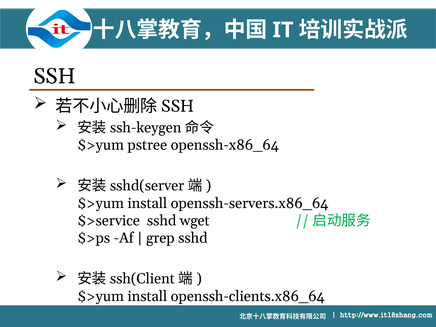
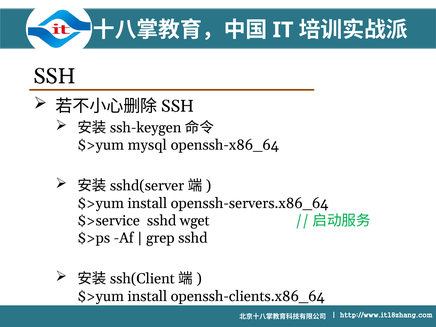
pstree: pstree -> mysql
